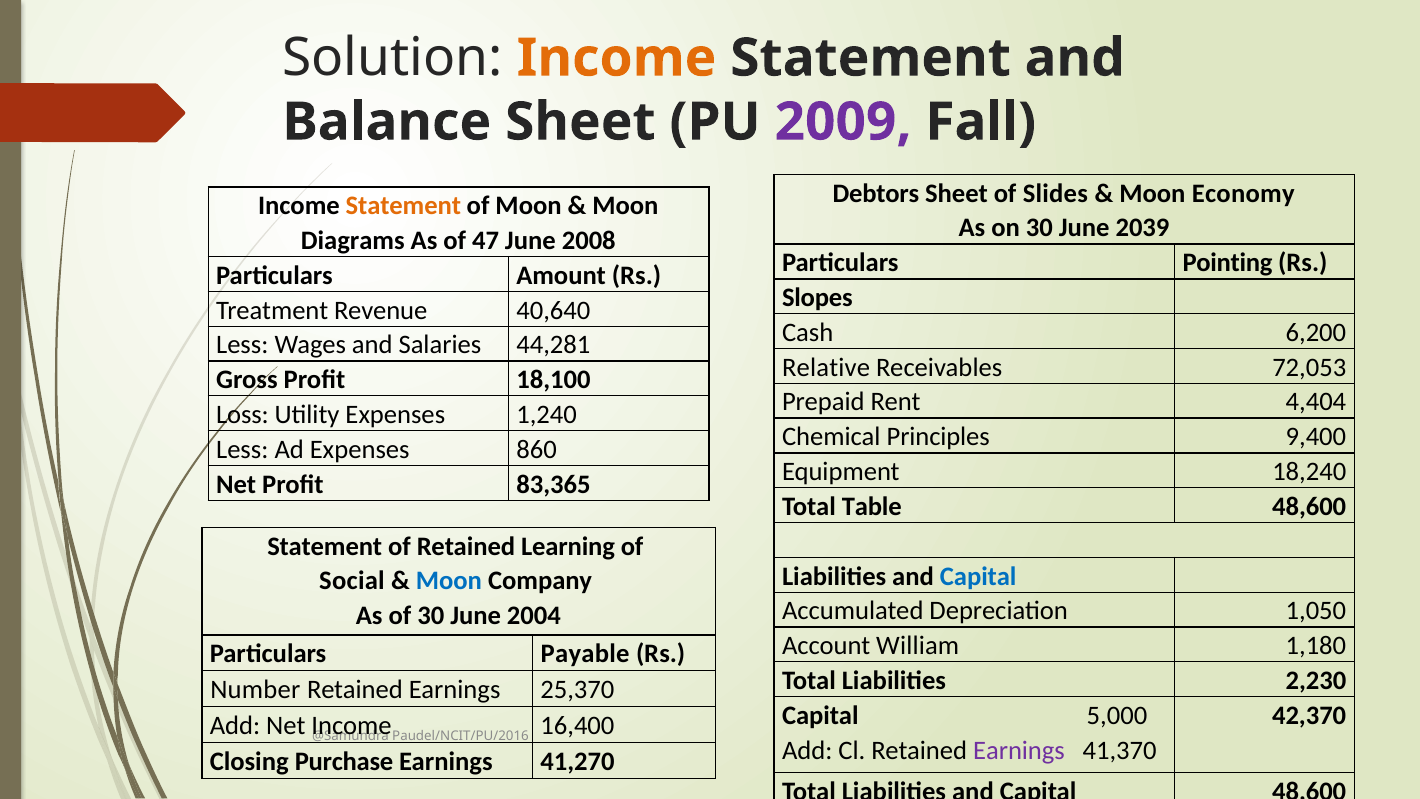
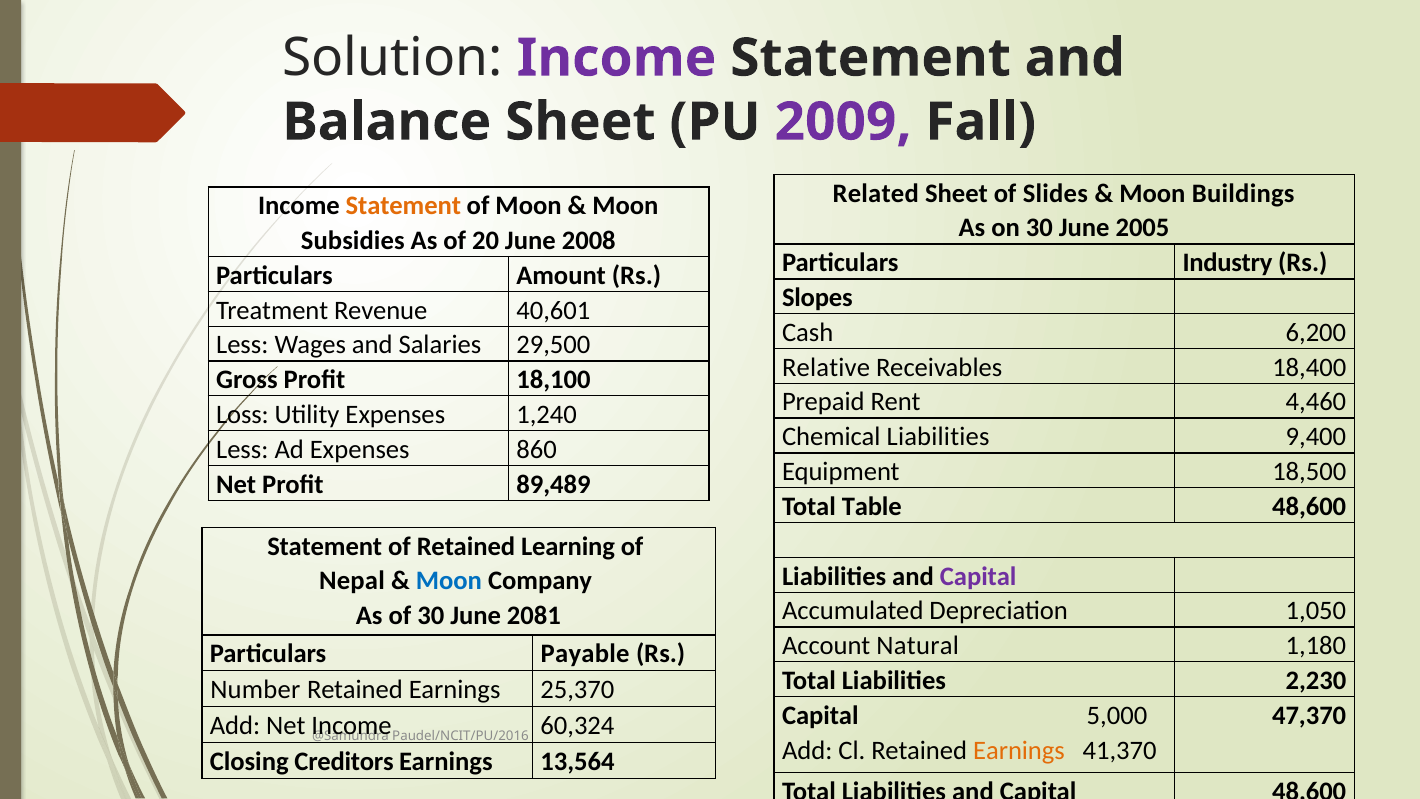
Income at (617, 58) colour: orange -> purple
Debtors: Debtors -> Related
Economy: Economy -> Buildings
2039: 2039 -> 2005
Diagrams: Diagrams -> Subsidies
47: 47 -> 20
Pointing: Pointing -> Industry
40,640: 40,640 -> 40,601
44,281: 44,281 -> 29,500
72,053: 72,053 -> 18,400
4,404: 4,404 -> 4,460
Chemical Principles: Principles -> Liabilities
18,240: 18,240 -> 18,500
83,365: 83,365 -> 89,489
Capital at (978, 576) colour: blue -> purple
Social: Social -> Nepal
2004: 2004 -> 2081
William: William -> Natural
42,370: 42,370 -> 47,370
16,400: 16,400 -> 60,324
Earnings at (1019, 750) colour: purple -> orange
Purchase: Purchase -> Creditors
41,270: 41,270 -> 13,564
